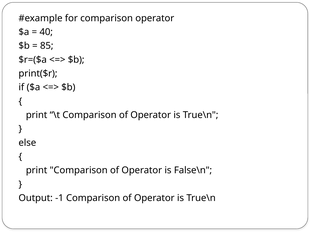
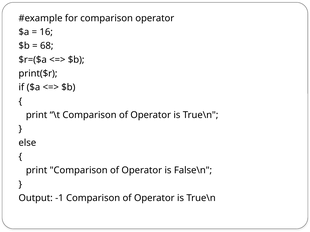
40: 40 -> 16
85: 85 -> 68
